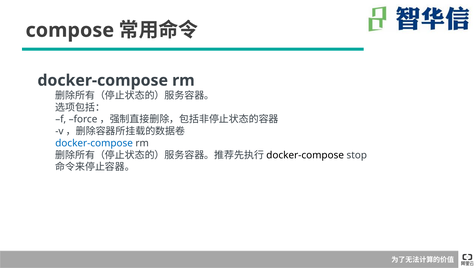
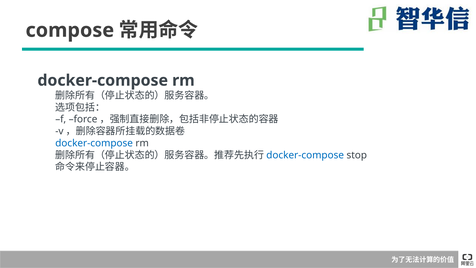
docker-compose at (305, 155) colour: black -> blue
